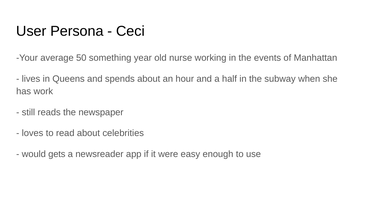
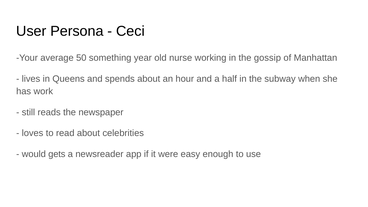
events: events -> gossip
